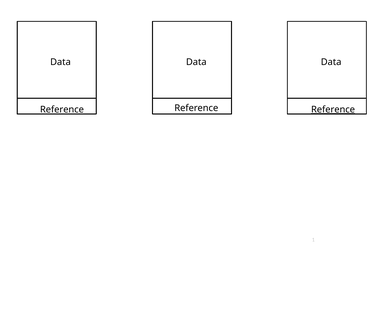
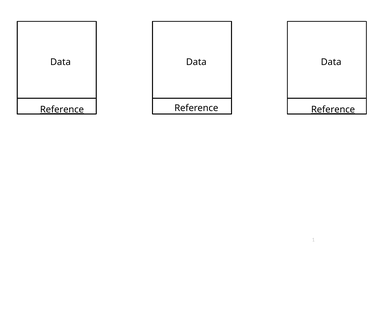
Reference at (62, 109) underline: none -> present
